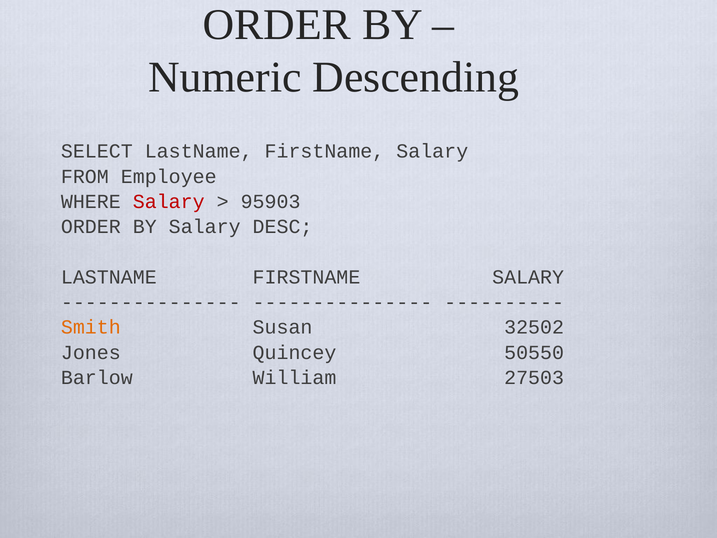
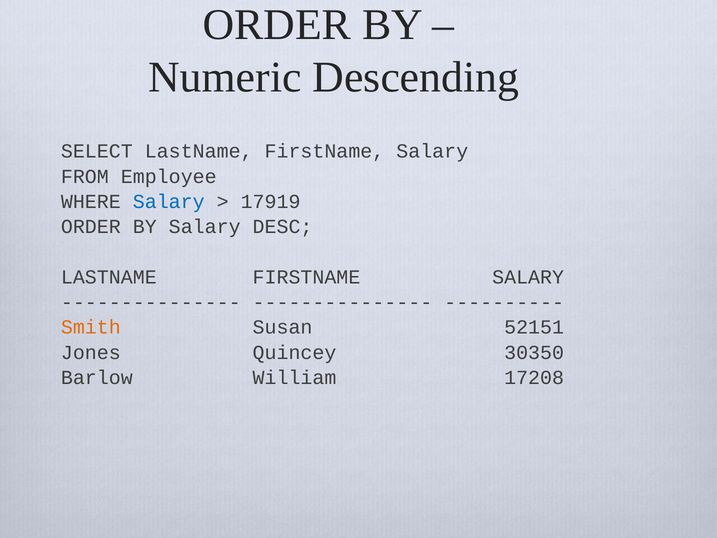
Salary at (169, 202) colour: red -> blue
95903: 95903 -> 17919
32502: 32502 -> 52151
50550: 50550 -> 30350
27503: 27503 -> 17208
